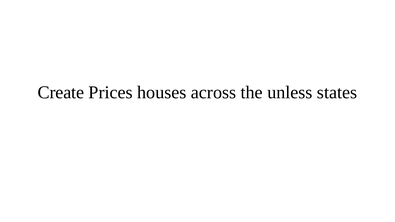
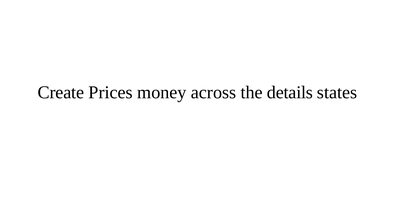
houses: houses -> money
unless: unless -> details
